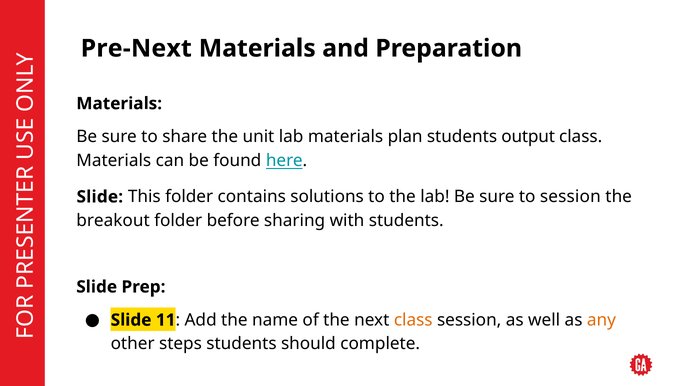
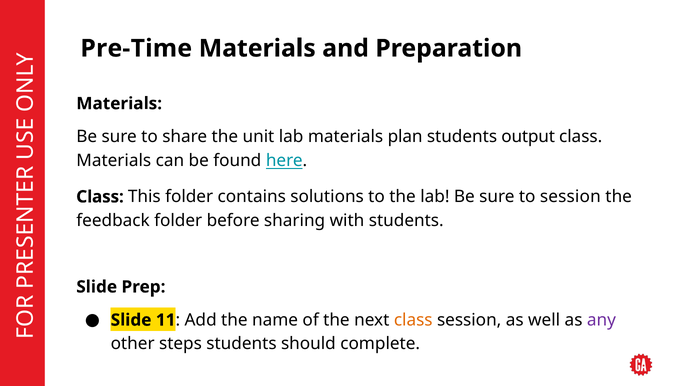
Pre-Next: Pre-Next -> Pre-Time
Slide at (100, 197): Slide -> Class
breakout: breakout -> feedback
any colour: orange -> purple
